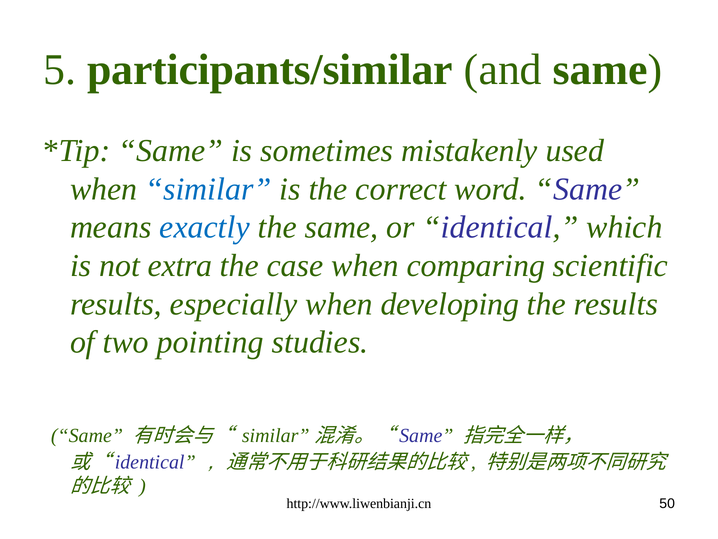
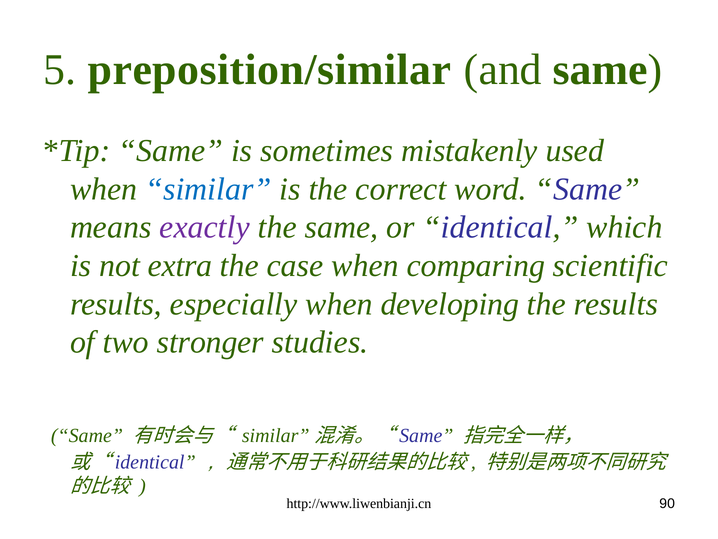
participants/similar: participants/similar -> preposition/similar
exactly colour: blue -> purple
pointing: pointing -> stronger
50: 50 -> 90
